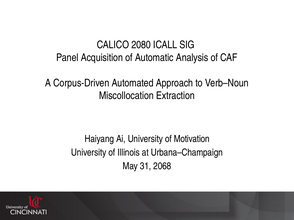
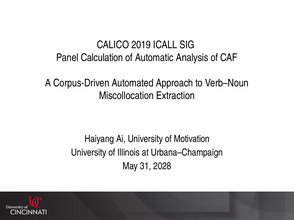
2080: 2080 -> 2019
Acquisition: Acquisition -> Calculation
2068: 2068 -> 2028
